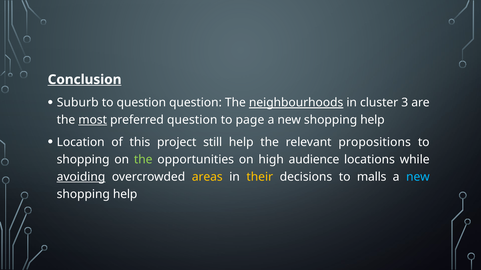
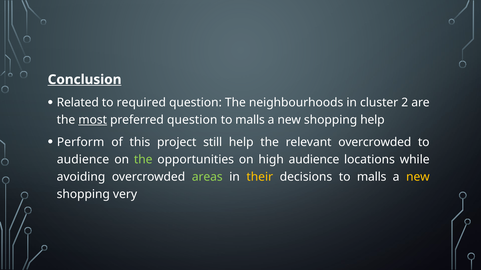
Suburb: Suburb -> Related
to question: question -> required
neighbourhoods underline: present -> none
3: 3 -> 2
page at (250, 120): page -> malls
Location: Location -> Perform
relevant propositions: propositions -> overcrowded
shopping at (83, 160): shopping -> audience
avoiding underline: present -> none
areas colour: yellow -> light green
new at (418, 177) colour: light blue -> yellow
help at (125, 194): help -> very
